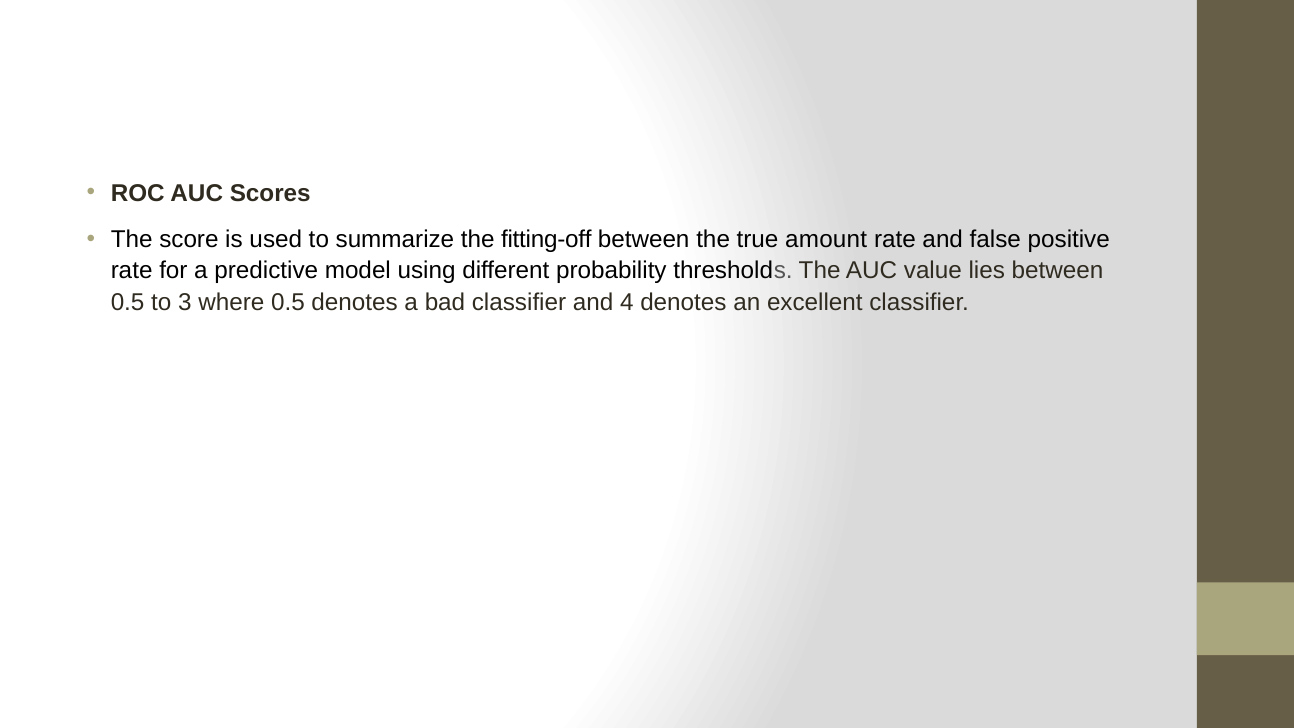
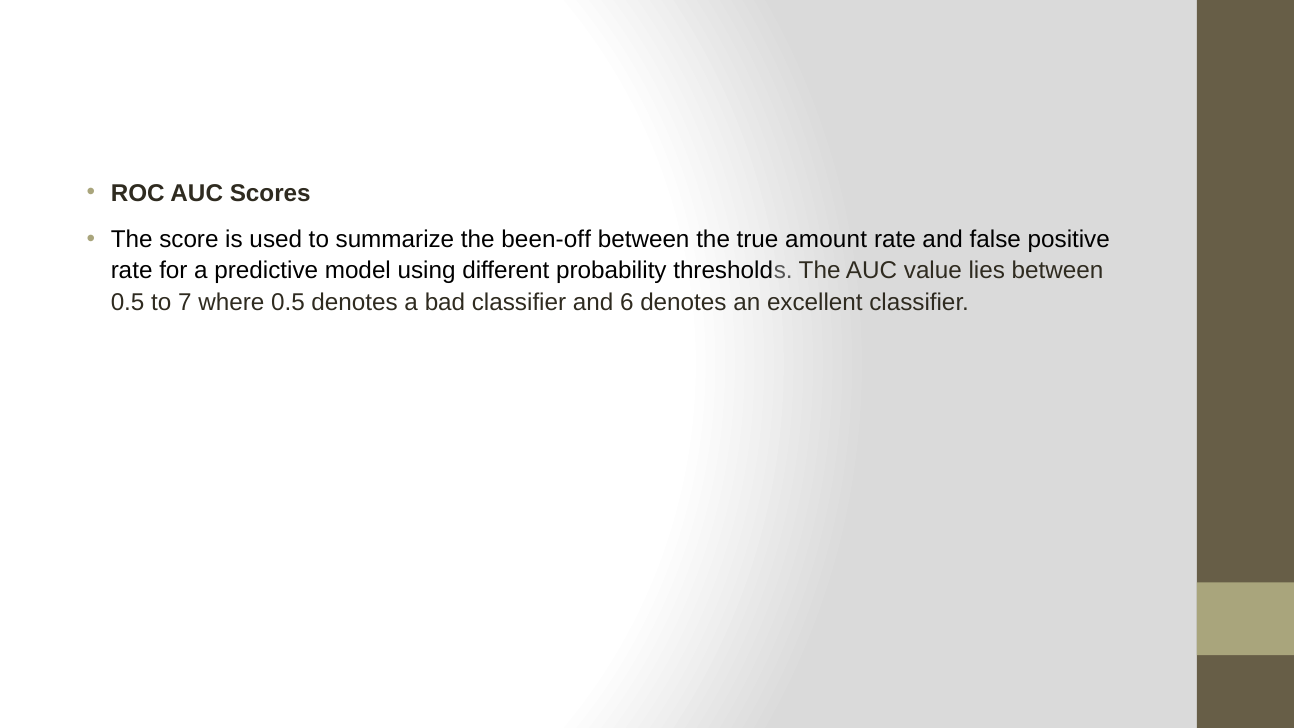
fitting-off: fitting-off -> been-off
3: 3 -> 7
4: 4 -> 6
